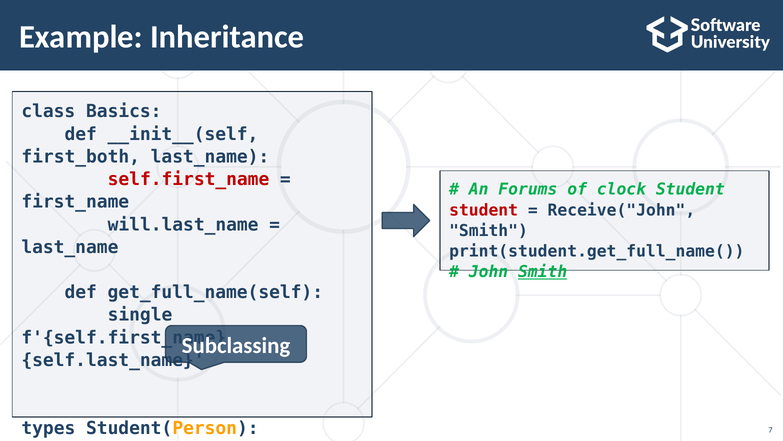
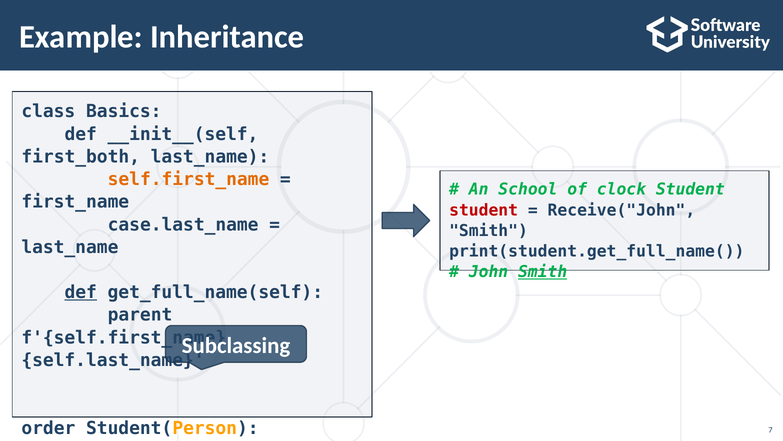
self.first_name colour: red -> orange
Forums: Forums -> School
will.last_name: will.last_name -> case.last_name
def at (81, 292) underline: none -> present
single: single -> parent
types: types -> order
